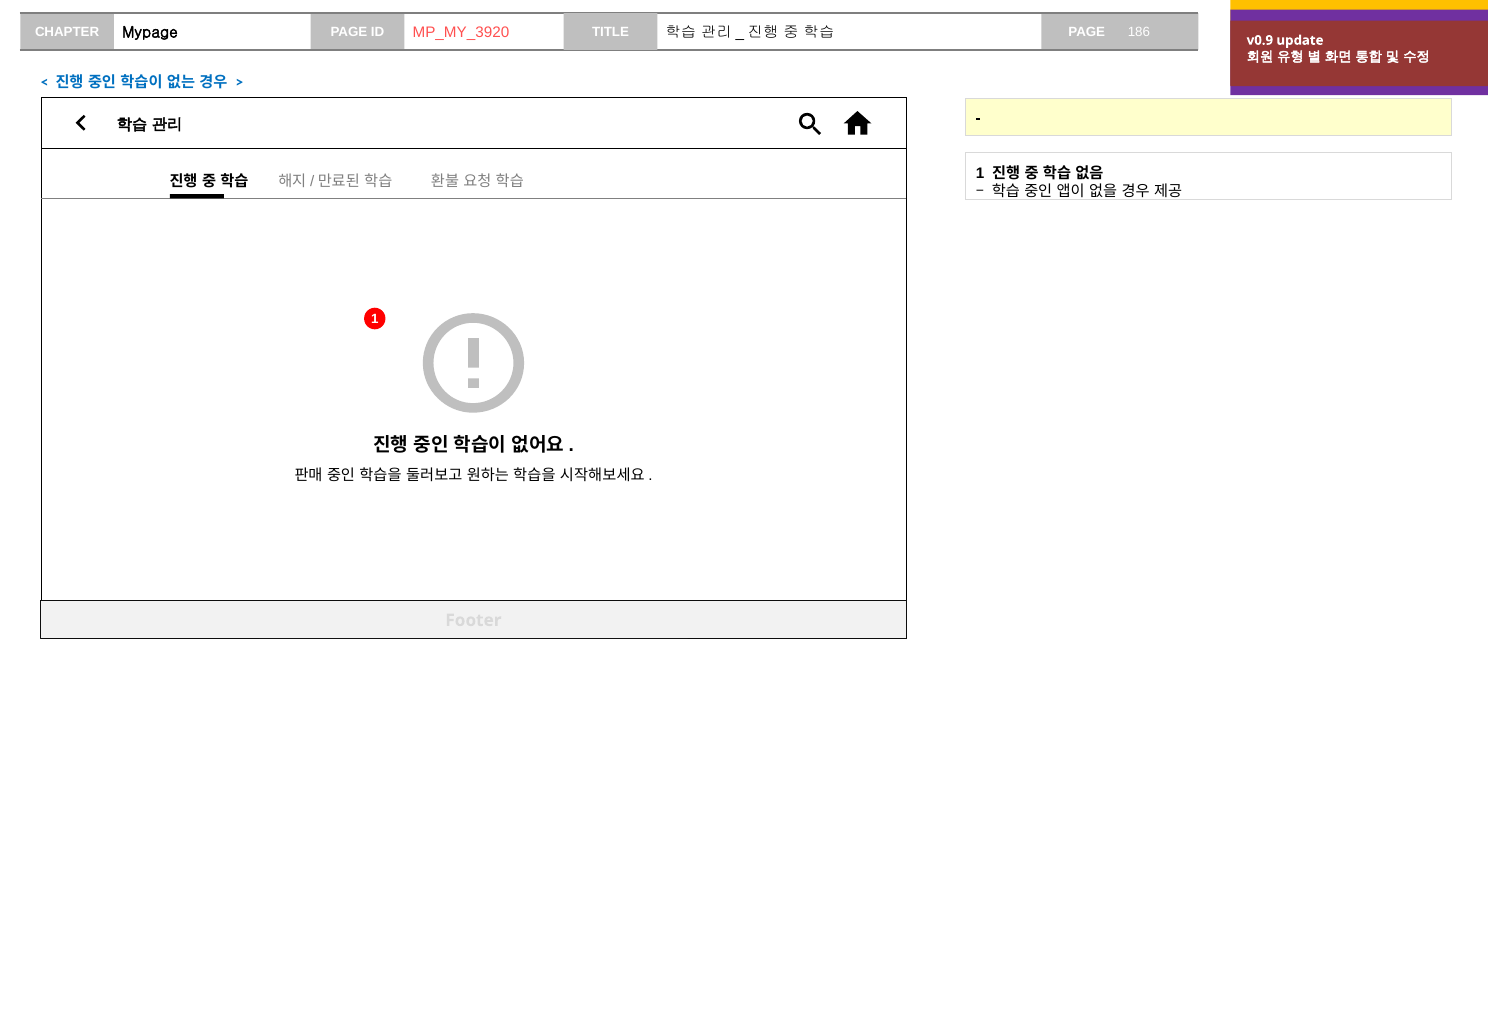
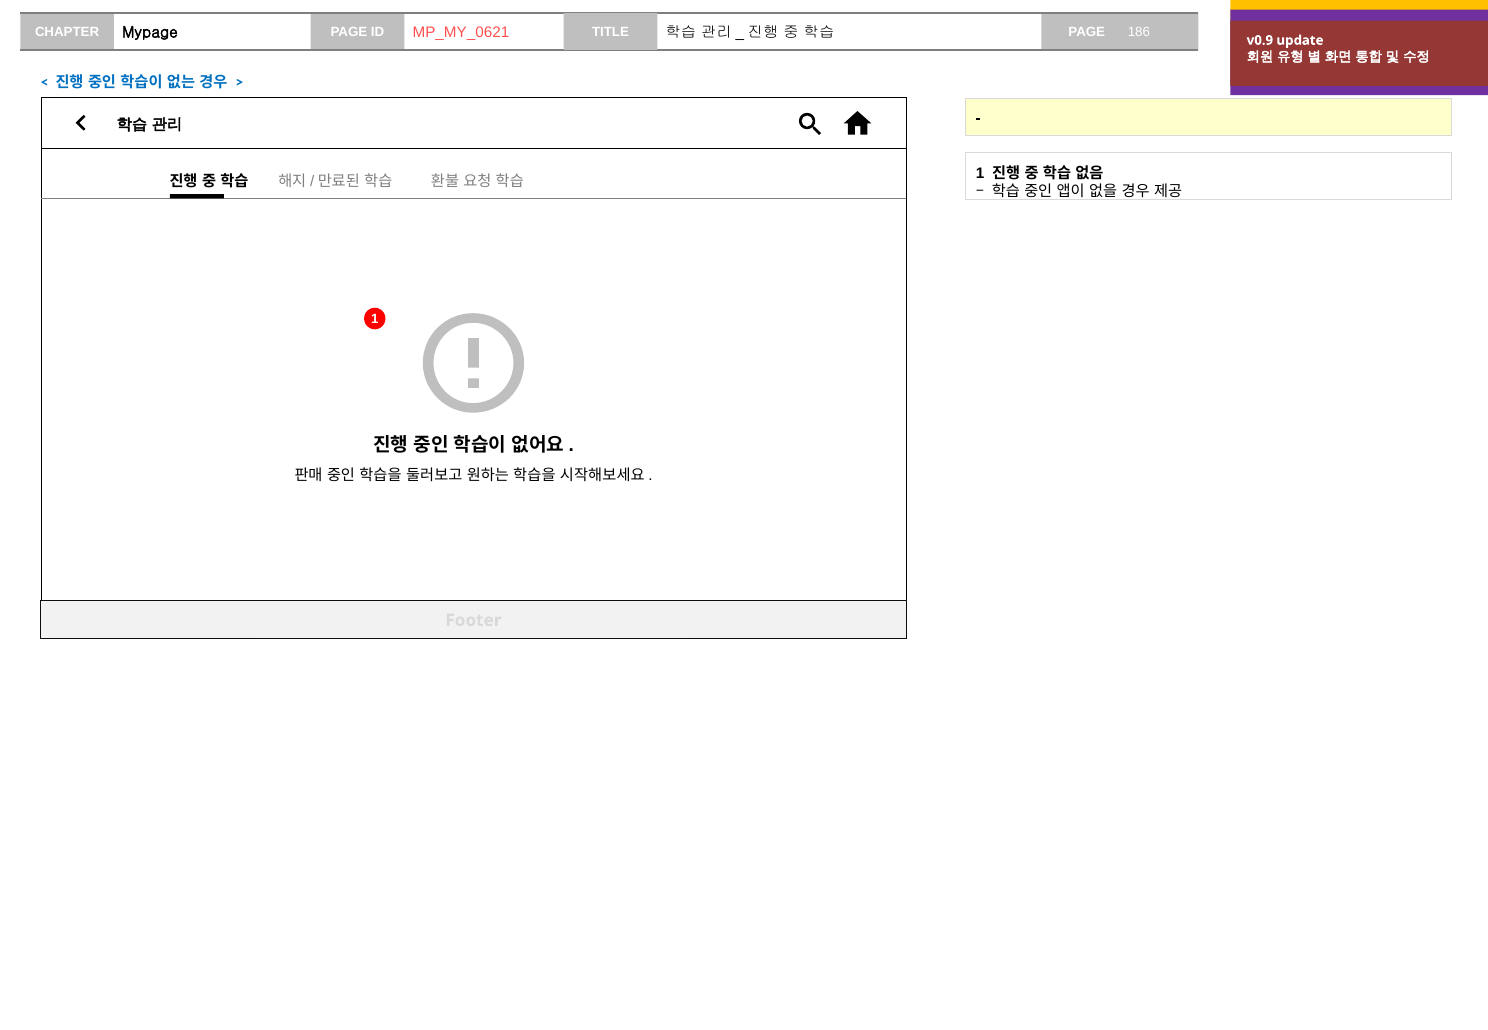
MP_MY_3920: MP_MY_3920 -> MP_MY_0621
